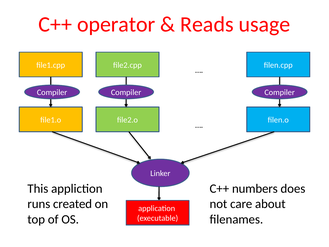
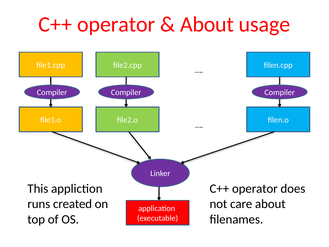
Reads at (207, 24): Reads -> About
numbers at (255, 188): numbers -> operator
